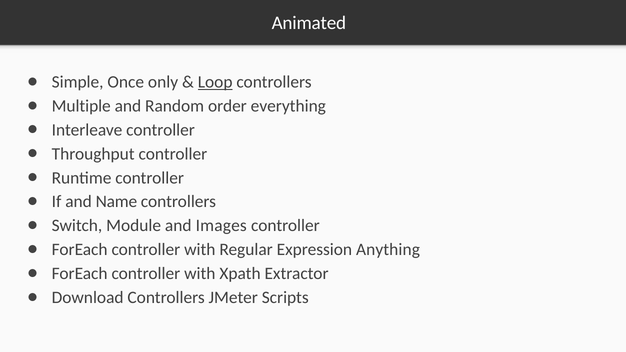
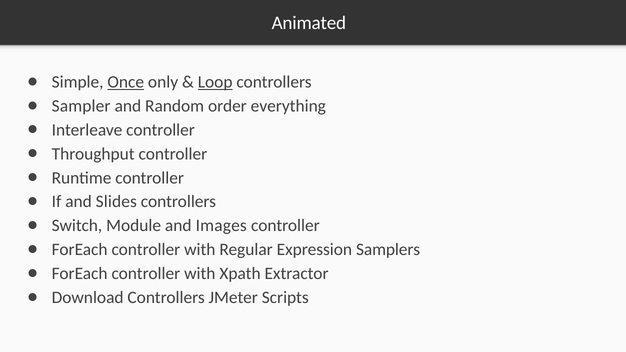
Once underline: none -> present
Multiple: Multiple -> Sampler
Name: Name -> Slides
Anything: Anything -> Samplers
